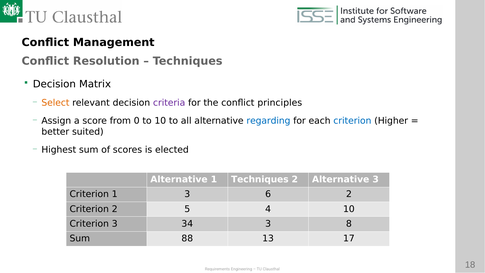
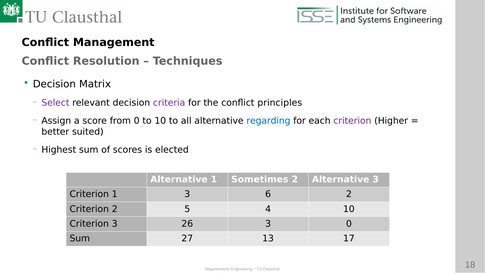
Select colour: orange -> purple
criterion at (352, 121) colour: blue -> purple
1 Techniques: Techniques -> Sometimes
34: 34 -> 26
3 8: 8 -> 0
88: 88 -> 27
